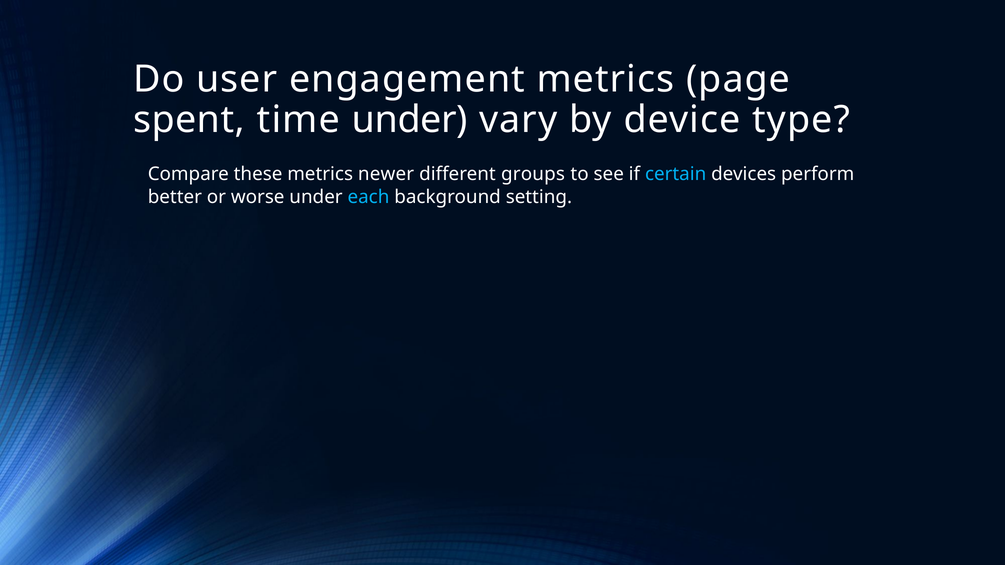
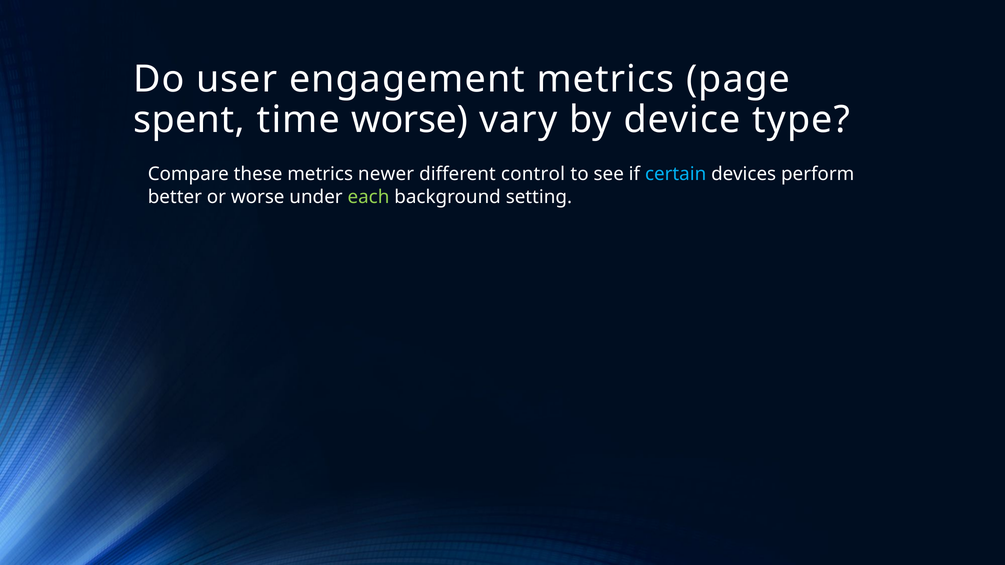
time under: under -> worse
groups: groups -> control
each colour: light blue -> light green
